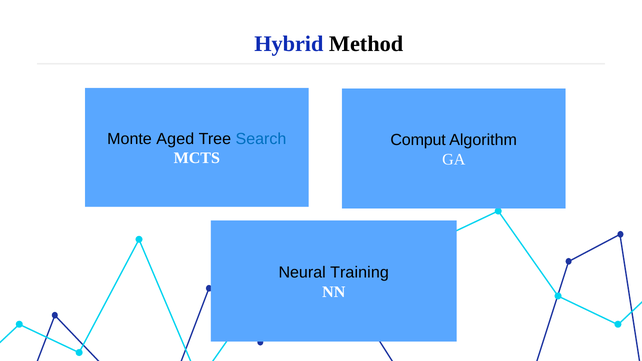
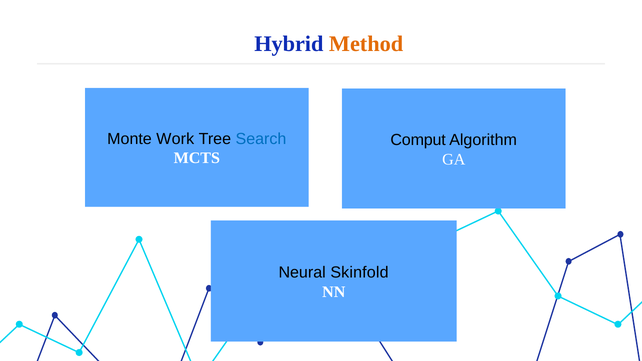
Method colour: black -> orange
Aged: Aged -> Work
Training: Training -> Skinfold
